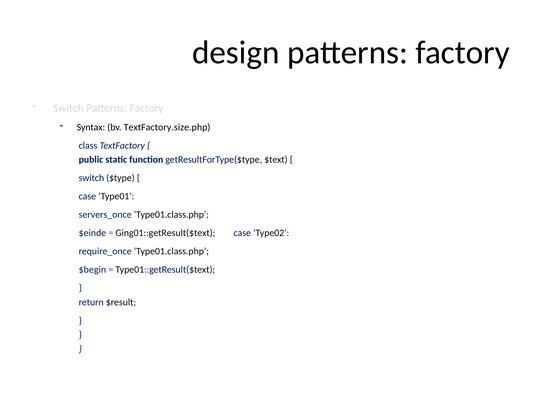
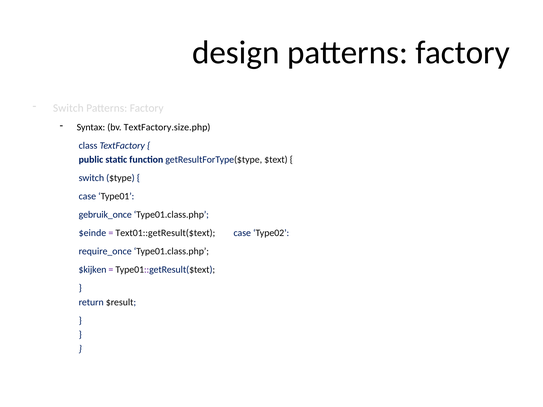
servers_once: servers_once -> gebruik_once
Ging01::getResult($text: Ging01::getResult($text -> Text01::getResult($text
$begin: $begin -> $kijken
